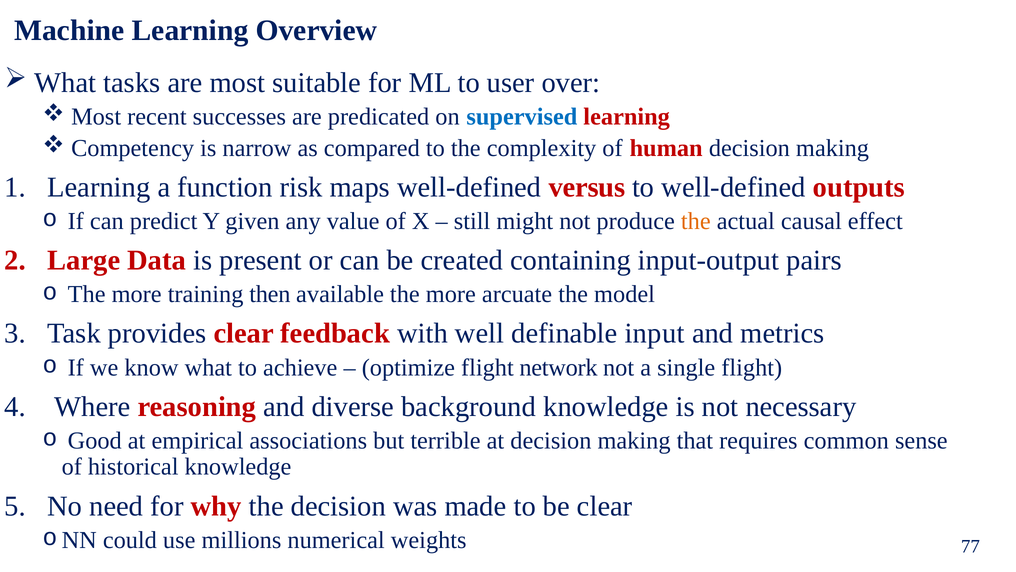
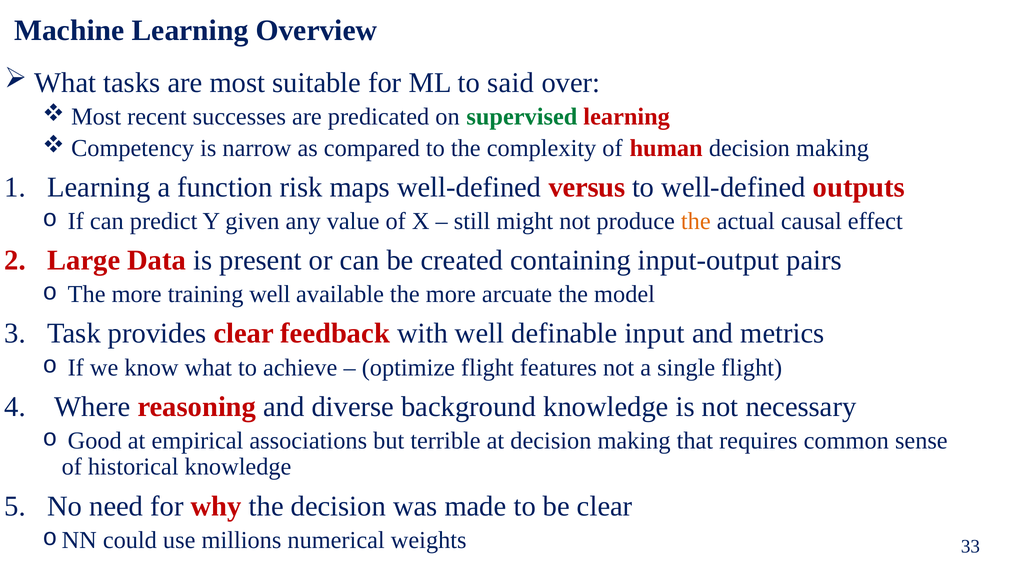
user: user -> said
supervised colour: blue -> green
training then: then -> well
network: network -> features
77: 77 -> 33
